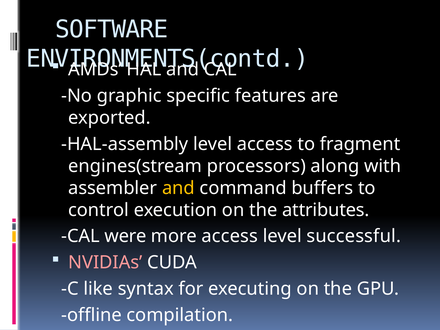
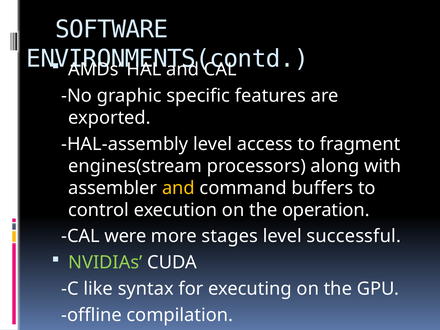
attributes: attributes -> operation
more access: access -> stages
NVIDIAs colour: pink -> light green
